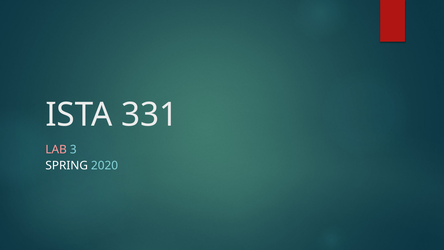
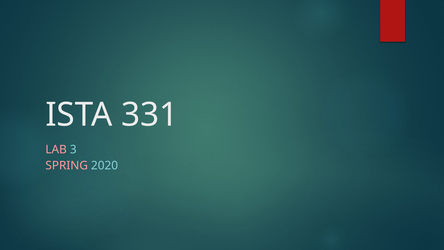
SPRING colour: white -> pink
